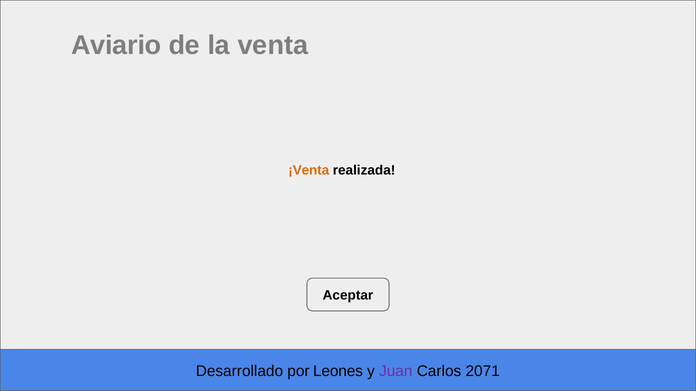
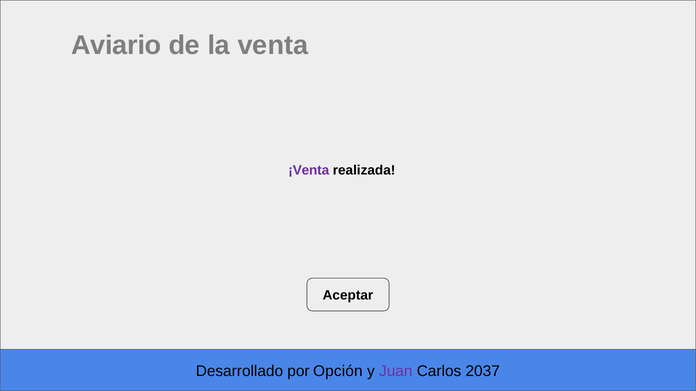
¡Venta colour: orange -> purple
Leones: Leones -> Opción
2071: 2071 -> 2037
